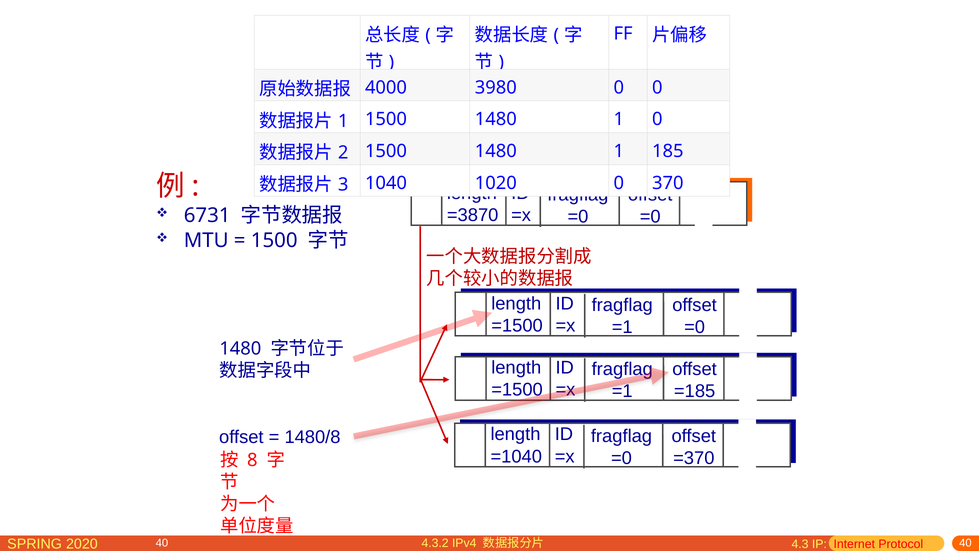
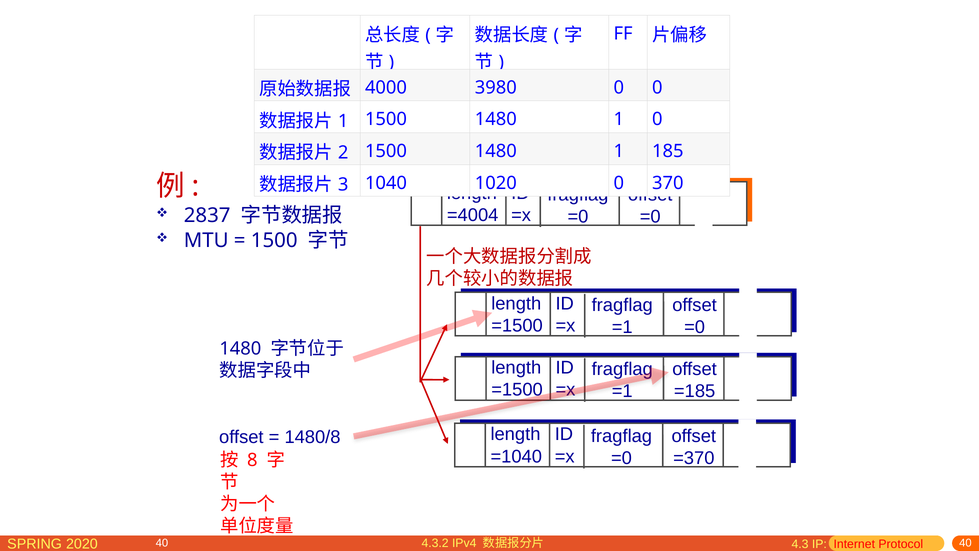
=3870: =3870 -> =4004
6731: 6731 -> 2837
